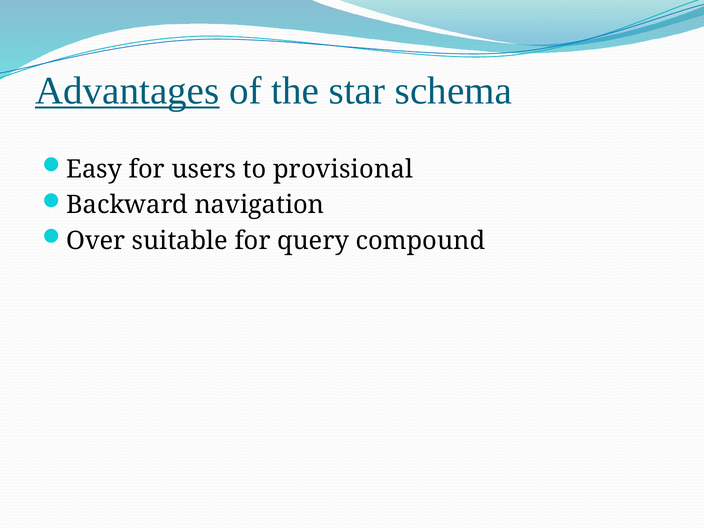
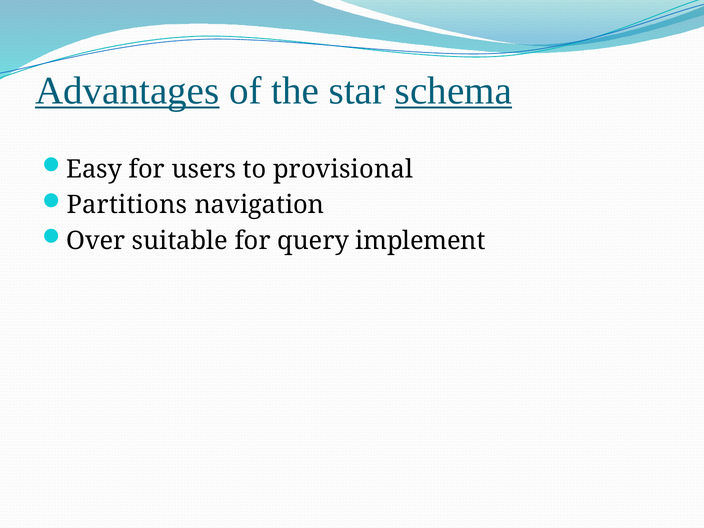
schema underline: none -> present
Backward: Backward -> Partitions
compound: compound -> implement
